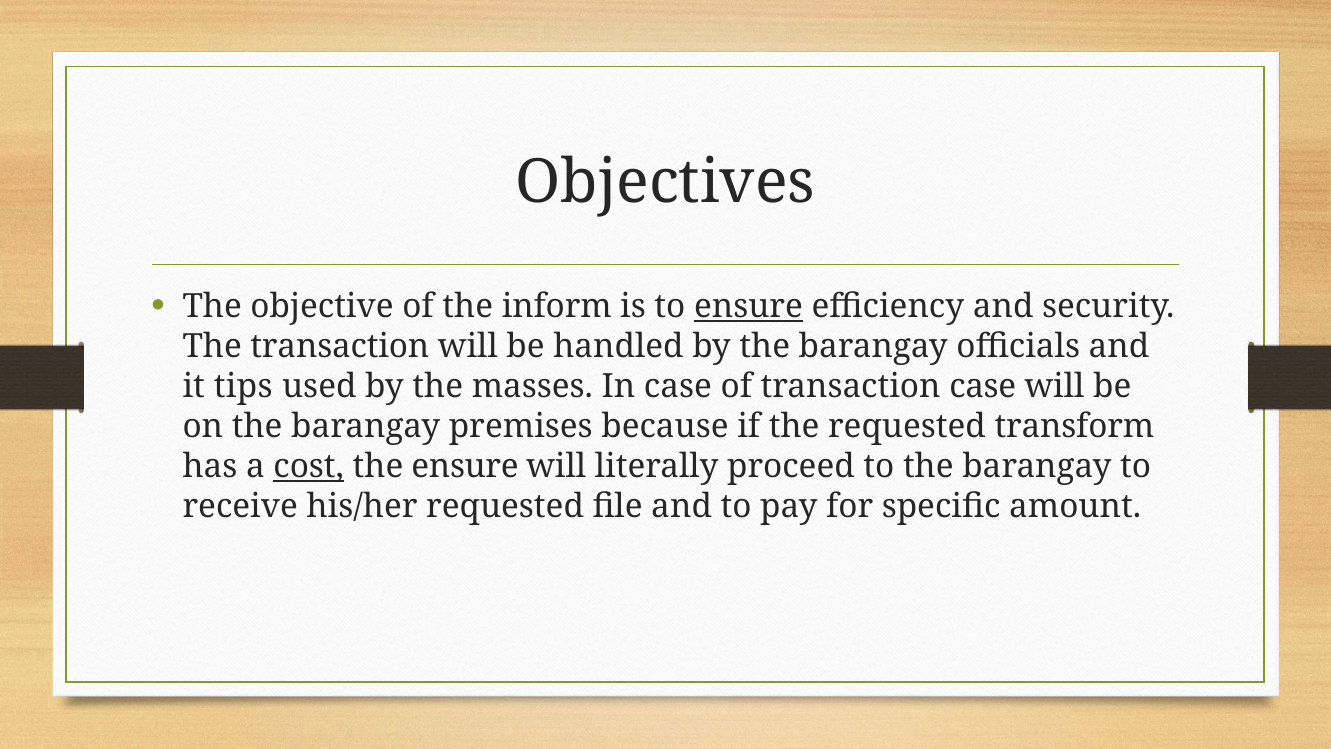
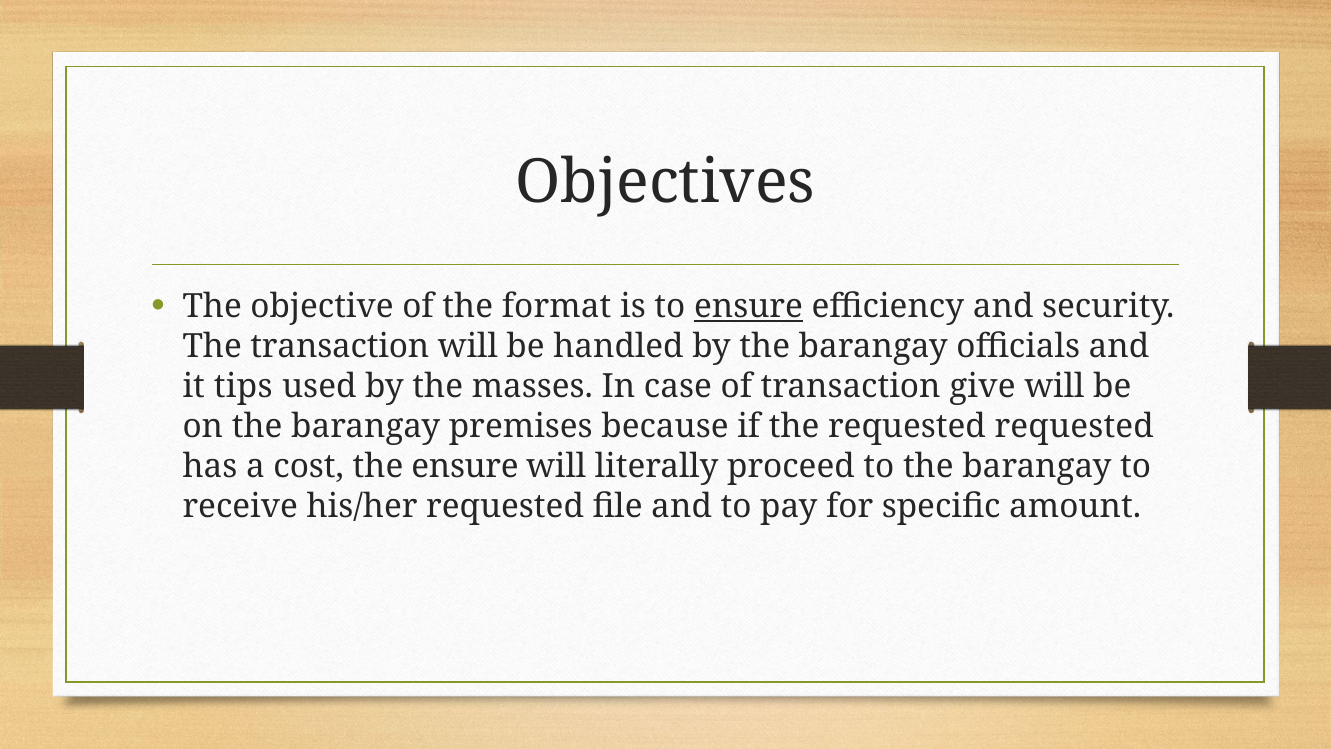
inform: inform -> format
transaction case: case -> give
requested transform: transform -> requested
cost underline: present -> none
